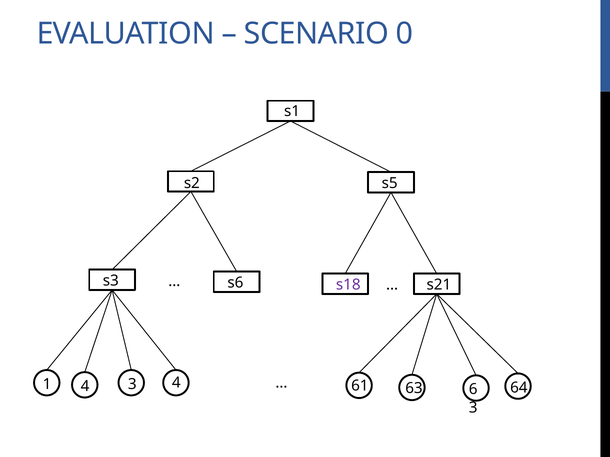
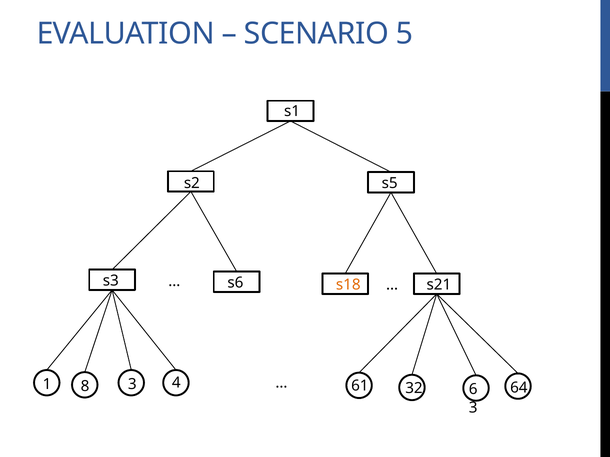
0: 0 -> 5
s18 colour: purple -> orange
1 4: 4 -> 8
63: 63 -> 32
